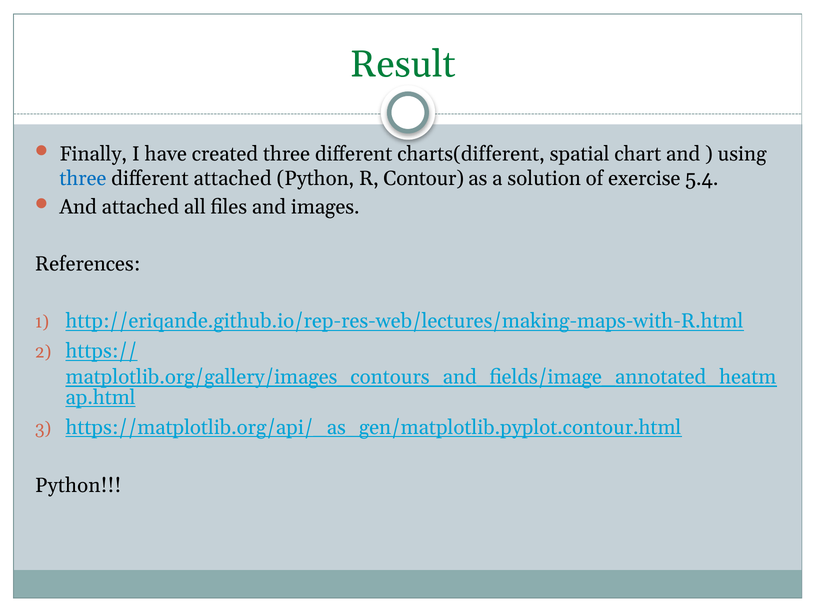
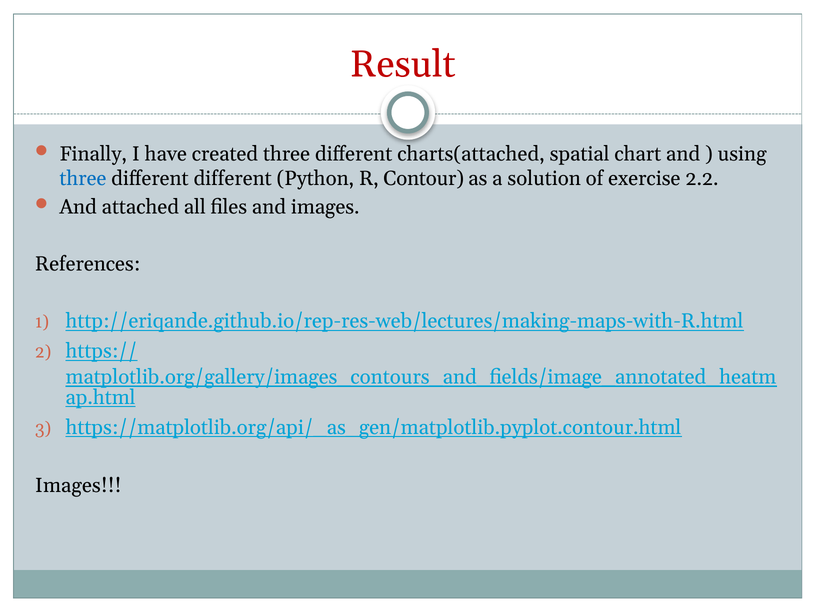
Result colour: green -> red
charts(different: charts(different -> charts(attached
different attached: attached -> different
5.4: 5.4 -> 2.2
Python at (78, 486): Python -> Images
